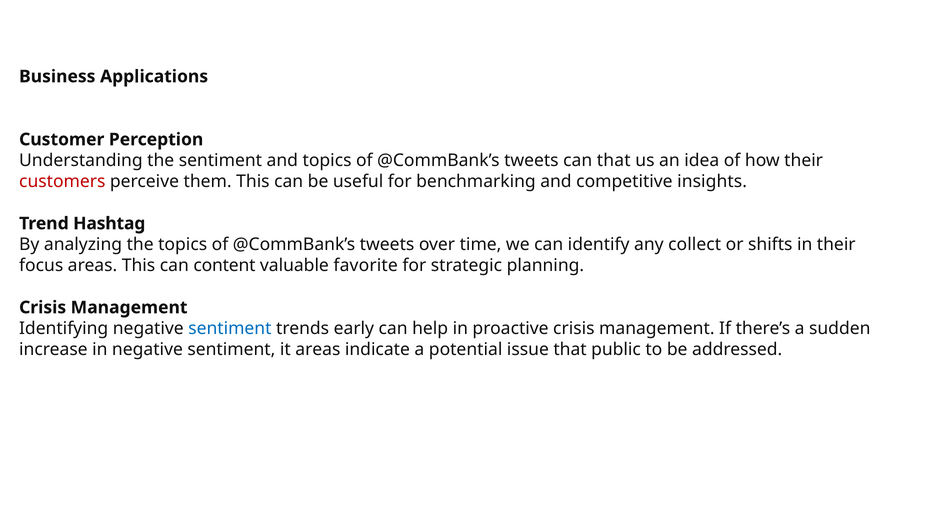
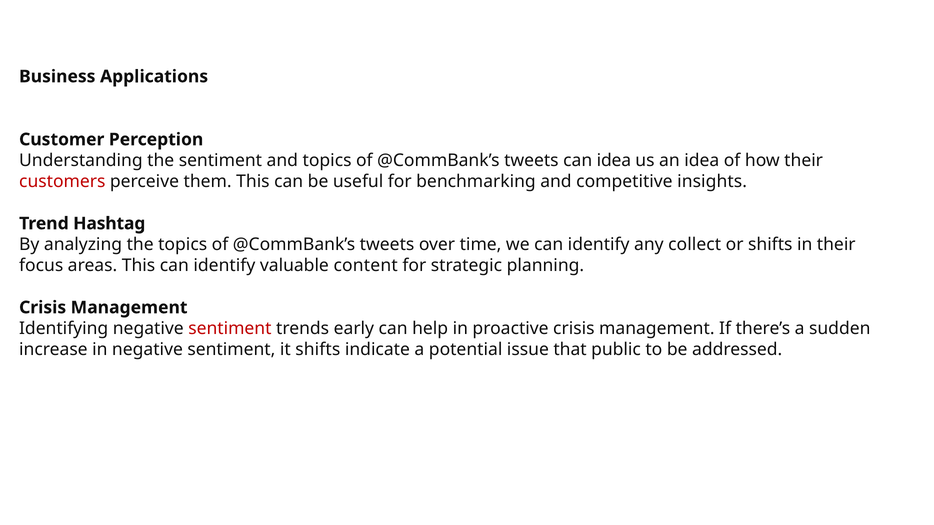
can that: that -> idea
This can content: content -> identify
favorite: favorite -> content
sentiment at (230, 329) colour: blue -> red
it areas: areas -> shifts
